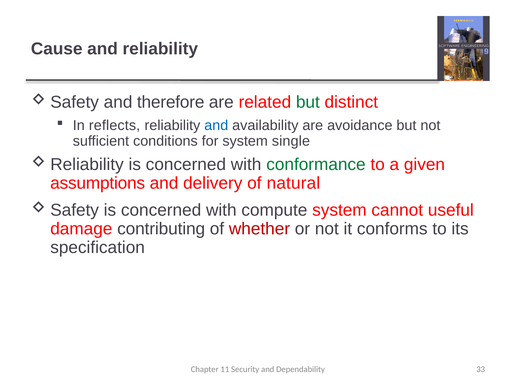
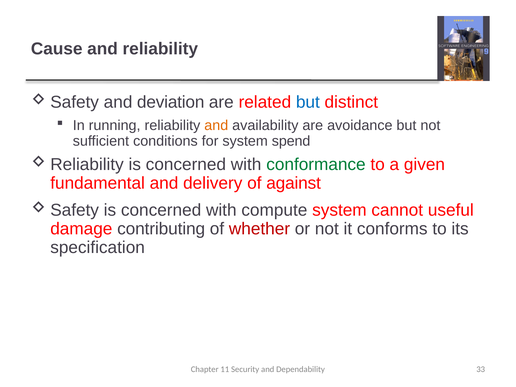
therefore: therefore -> deviation
but at (308, 102) colour: green -> blue
reflects: reflects -> running
and at (216, 125) colour: blue -> orange
single: single -> spend
assumptions: assumptions -> fundamental
natural: natural -> against
